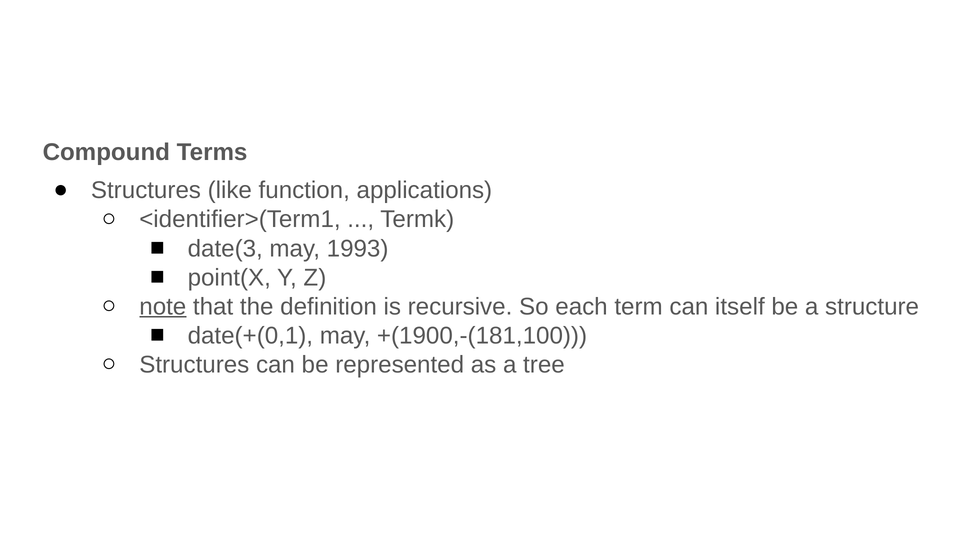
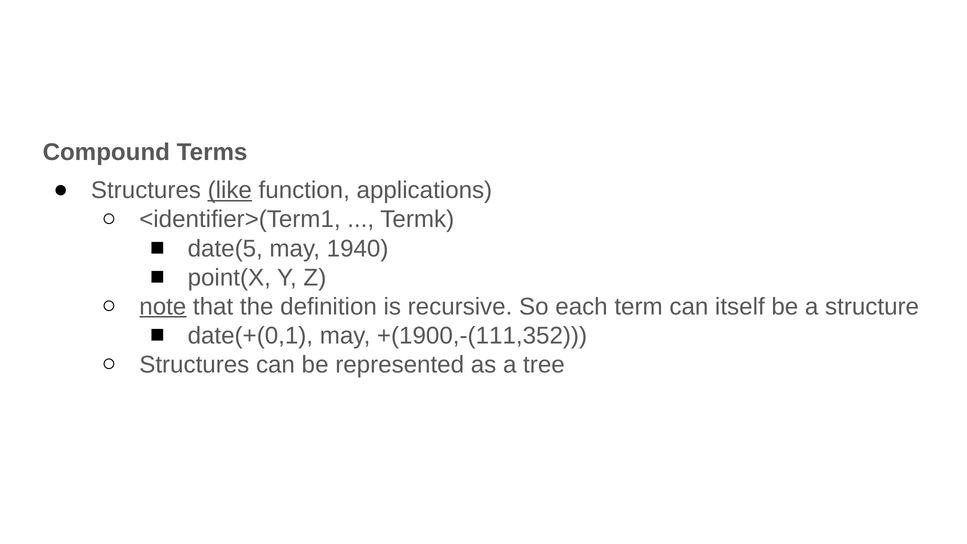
like underline: none -> present
date(3: date(3 -> date(5
1993: 1993 -> 1940
+(1900,-(181,100: +(1900,-(181,100 -> +(1900,-(111,352
